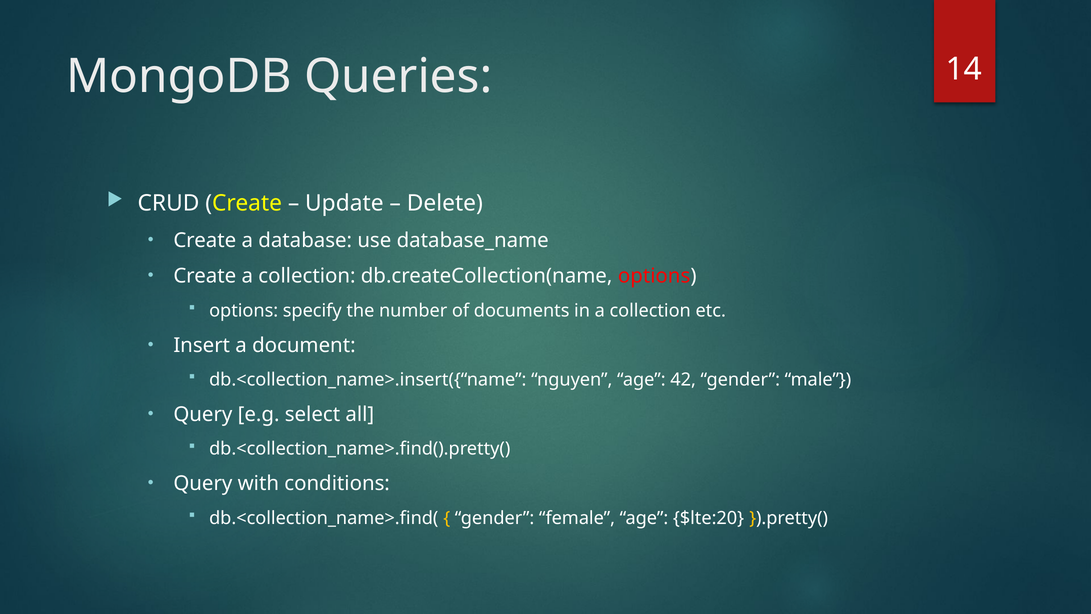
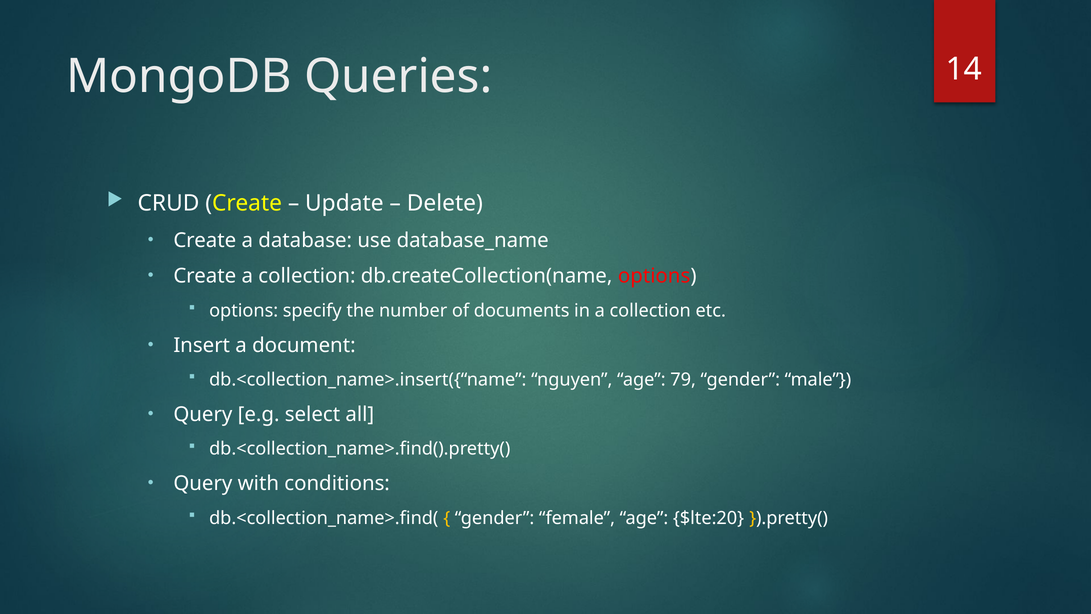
42: 42 -> 79
